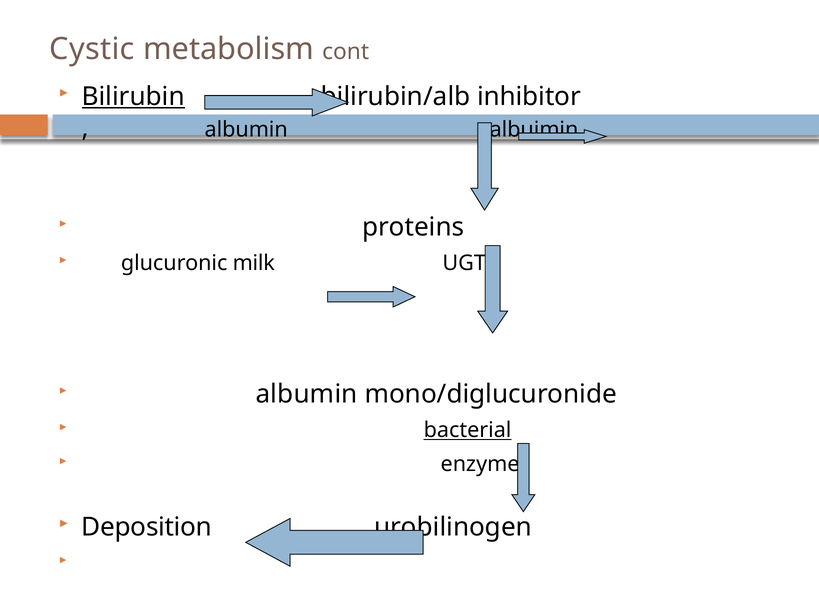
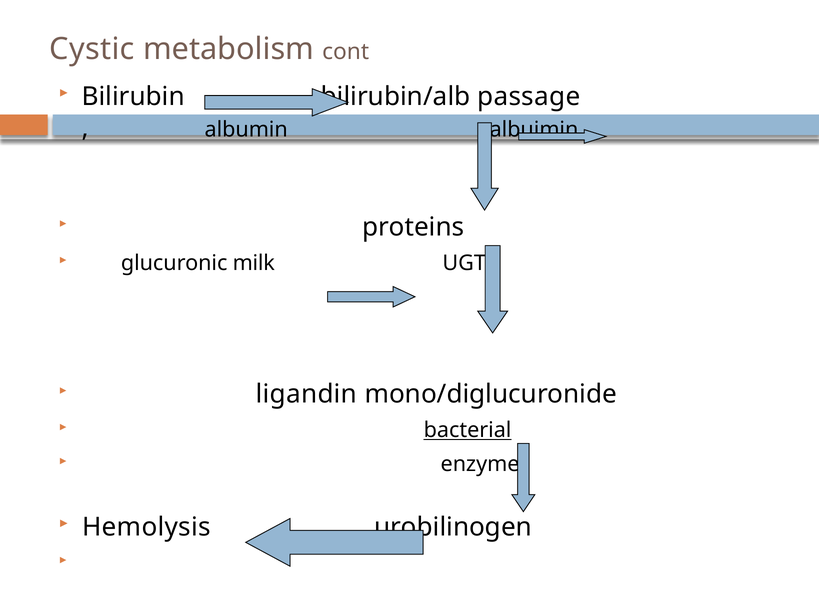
Bilirubin underline: present -> none
inhibitor: inhibitor -> passage
albumin at (307, 394): albumin -> ligandin
Deposition: Deposition -> Hemolysis
